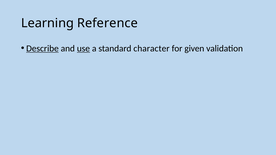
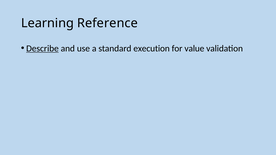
use underline: present -> none
character: character -> execution
given: given -> value
